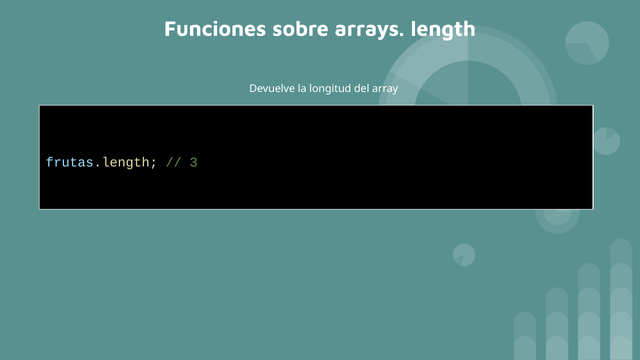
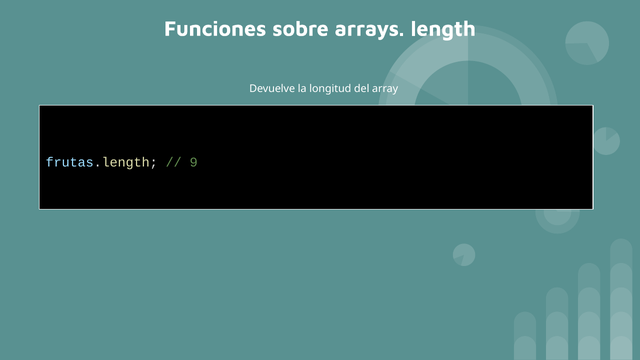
3: 3 -> 9
